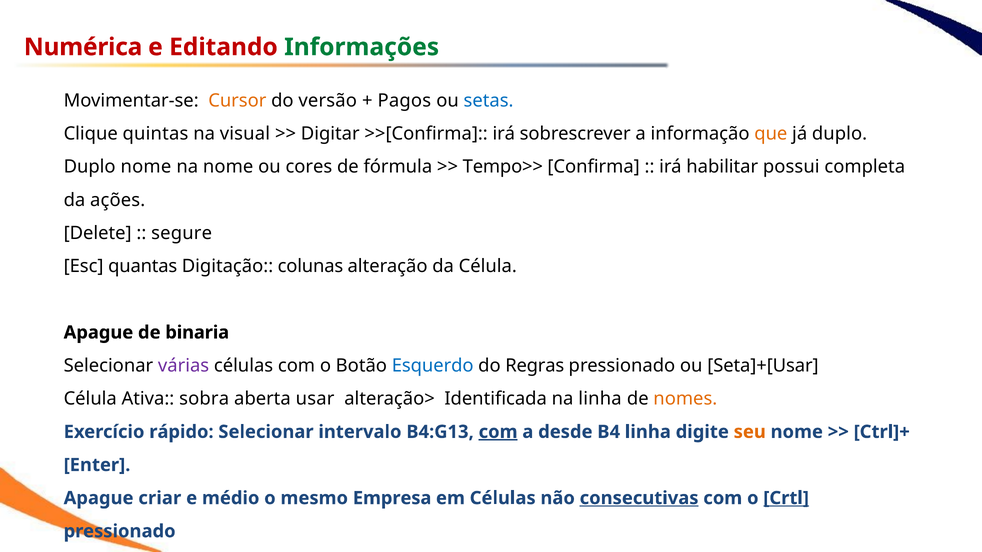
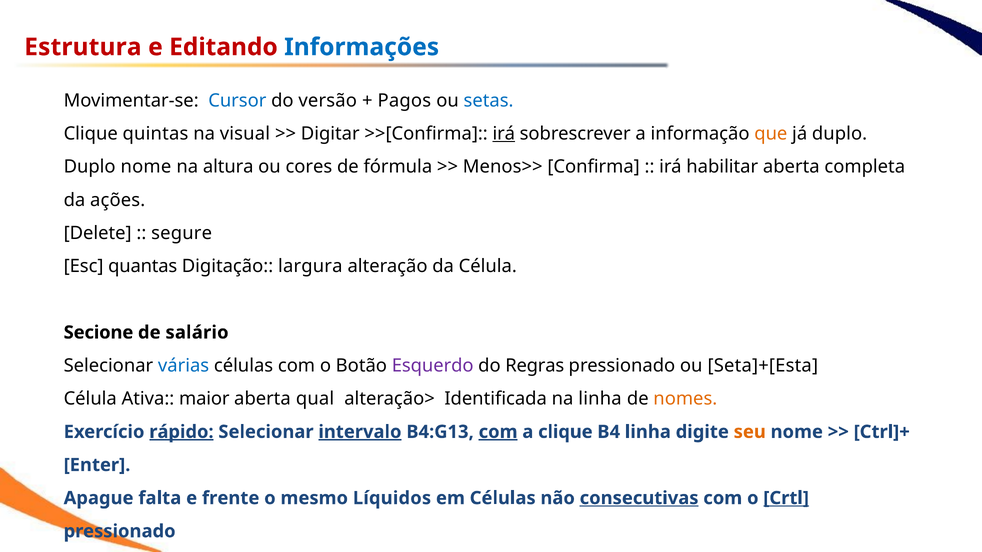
Numérica: Numérica -> Estrutura
Informações colour: green -> blue
Cursor colour: orange -> blue
irá at (504, 134) underline: none -> present
na nome: nome -> altura
Tempo>>: Tempo>> -> Menos>>
habilitar possui: possui -> aberta
colunas: colunas -> largura
Apague at (98, 333): Apague -> Secione
binaria: binaria -> salário
várias colour: purple -> blue
Esquerdo at (433, 366) colour: blue -> purple
Seta]+[Usar: Seta]+[Usar -> Seta]+[Esta
sobra: sobra -> maior
usar: usar -> qual
rápido underline: none -> present
intervalo underline: none -> present
a desde: desde -> clique
criar: criar -> falta
médio: médio -> frente
Empresa: Empresa -> Líquidos
